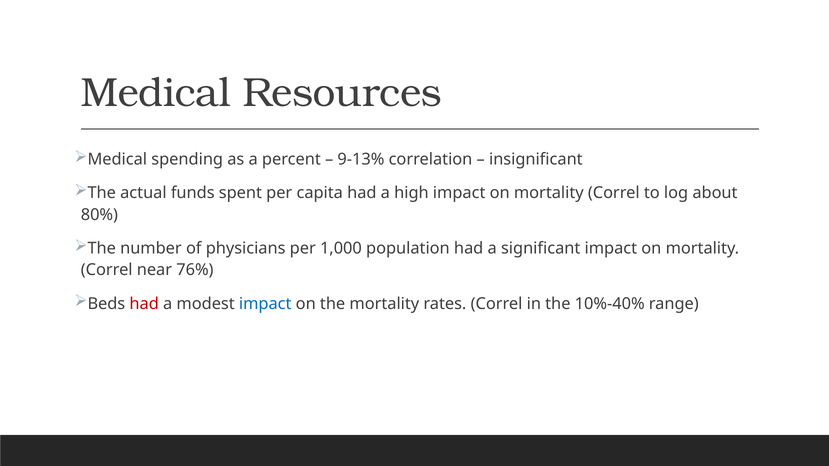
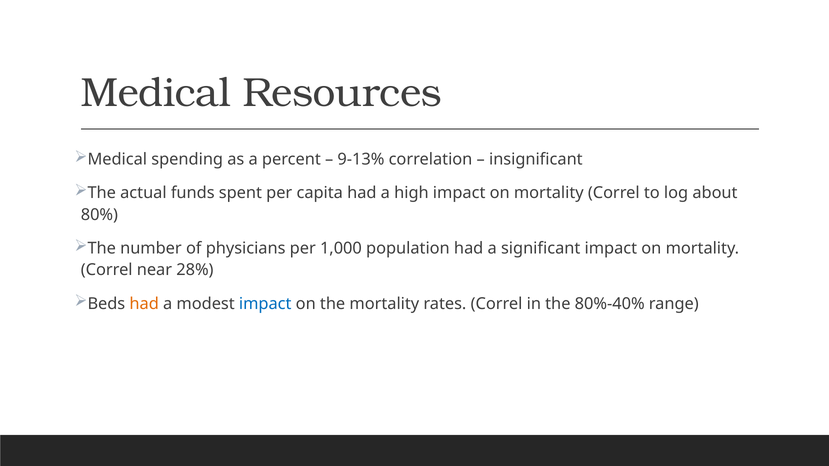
76%: 76% -> 28%
had at (144, 304) colour: red -> orange
10%-40%: 10%-40% -> 80%-40%
